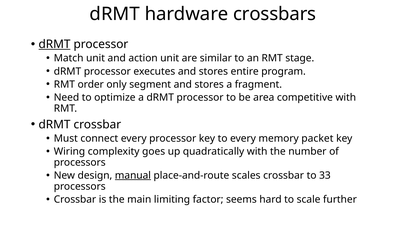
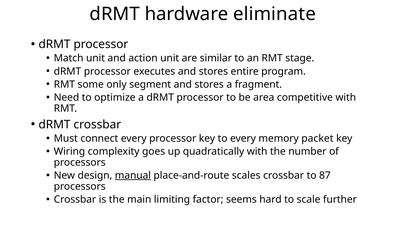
crossbars: crossbars -> eliminate
dRMT at (55, 44) underline: present -> none
order: order -> some
33: 33 -> 87
